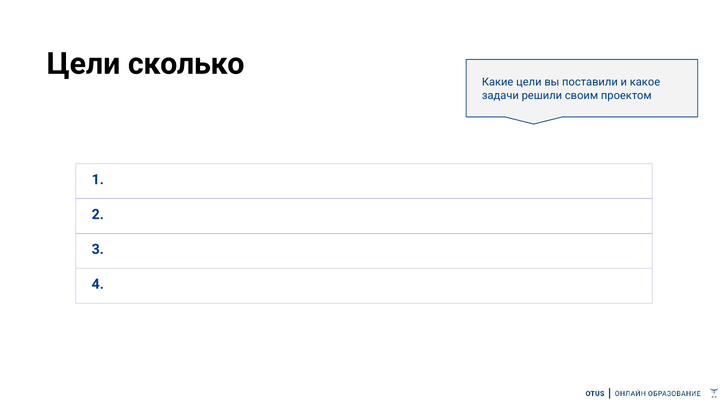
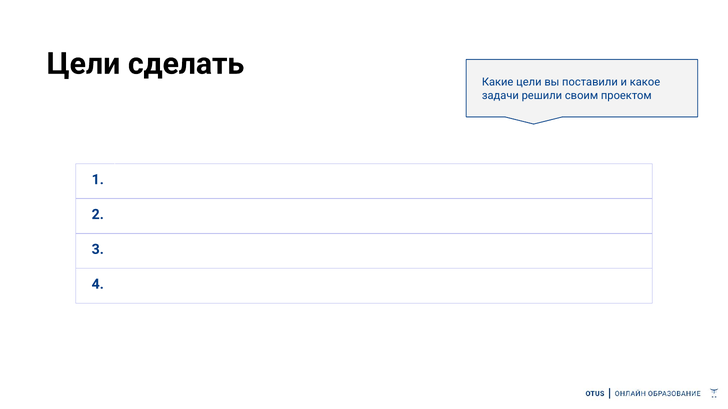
сколько: сколько -> сделать
